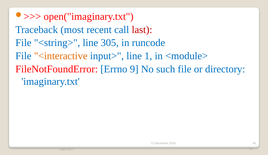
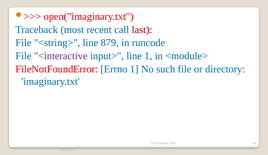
305: 305 -> 879
<interactive colour: orange -> purple
Errno 9: 9 -> 1
